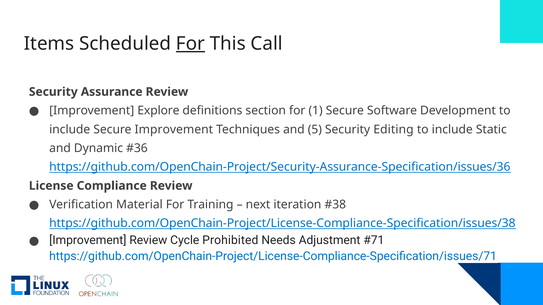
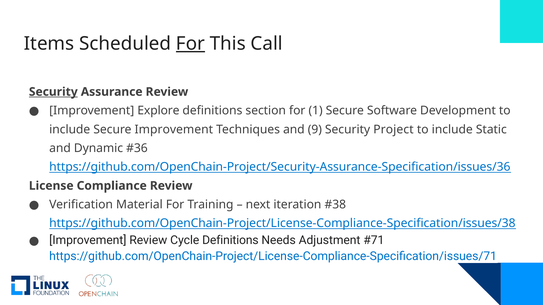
Security at (53, 92) underline: none -> present
5: 5 -> 9
Editing: Editing -> Project
Cycle Prohibited: Prohibited -> Definitions
